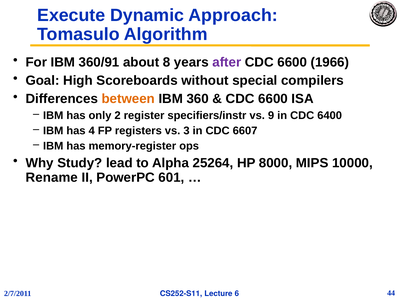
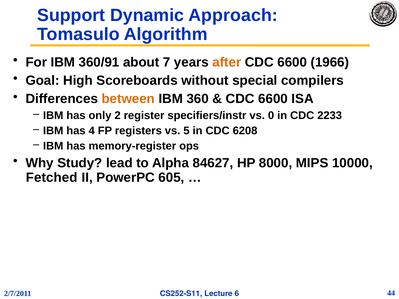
Execute: Execute -> Support
8: 8 -> 7
after colour: purple -> orange
9: 9 -> 0
6400: 6400 -> 2233
3: 3 -> 5
6607: 6607 -> 6208
25264: 25264 -> 84627
Rename: Rename -> Fetched
601: 601 -> 605
